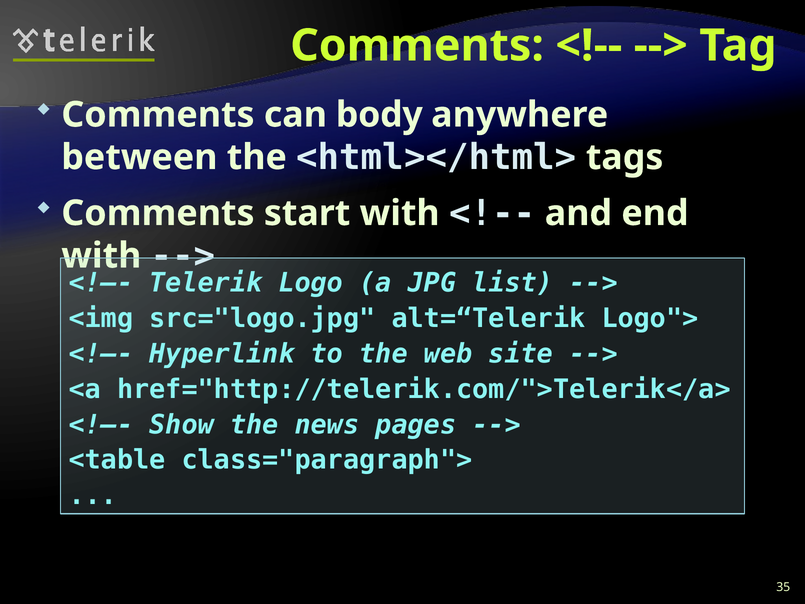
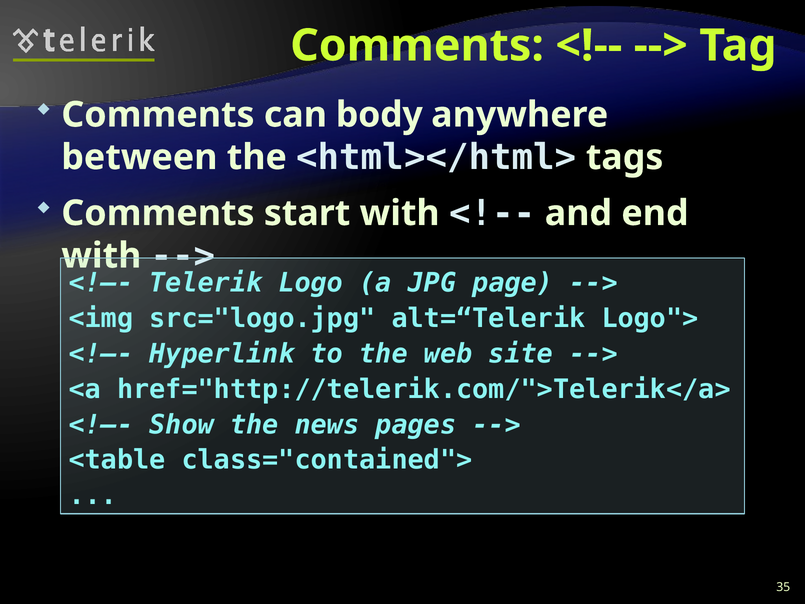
list: list -> page
class="paragraph">: class="paragraph"> -> class="contained">
